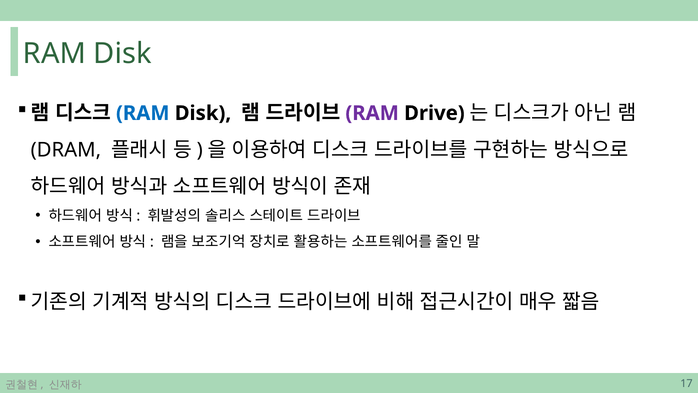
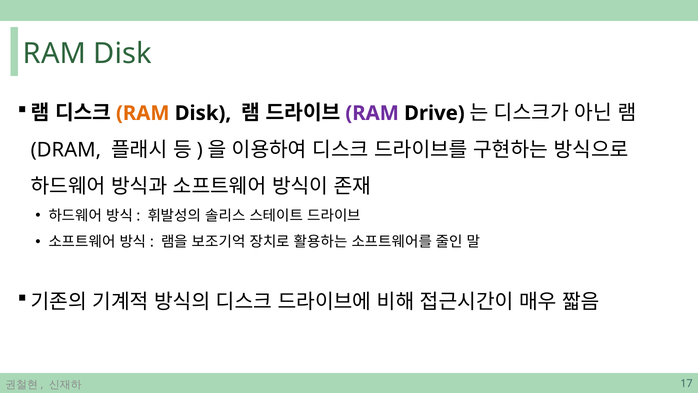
RAM at (143, 113) colour: blue -> orange
